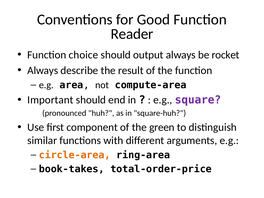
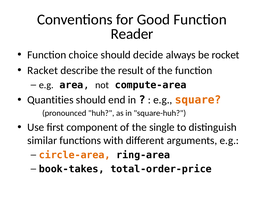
output: output -> decide
Always at (43, 70): Always -> Racket
Important: Important -> Quantities
square colour: purple -> orange
green: green -> single
